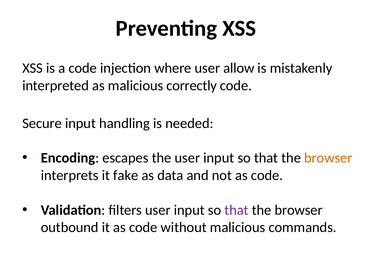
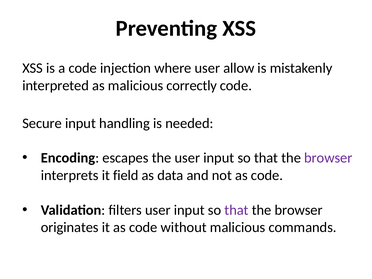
browser at (328, 158) colour: orange -> purple
fake: fake -> field
outbound: outbound -> originates
